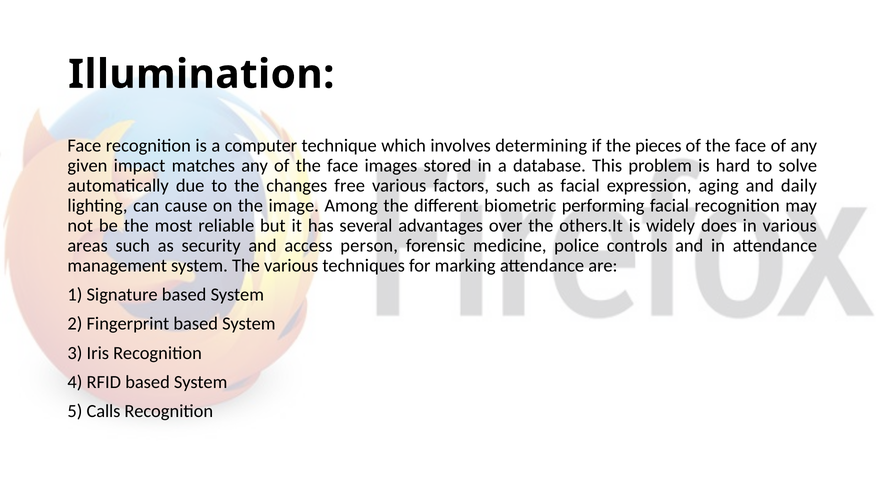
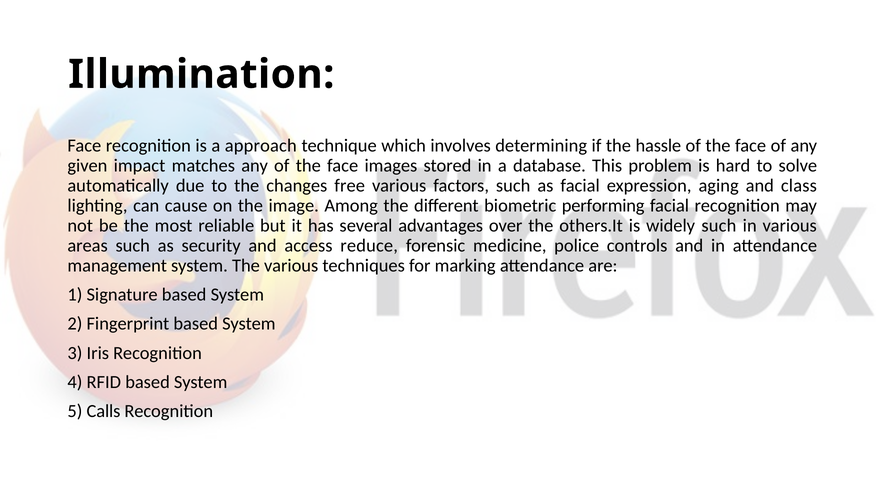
computer: computer -> approach
pieces: pieces -> hassle
daily: daily -> class
widely does: does -> such
person: person -> reduce
